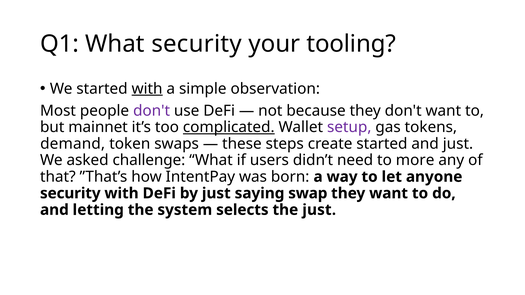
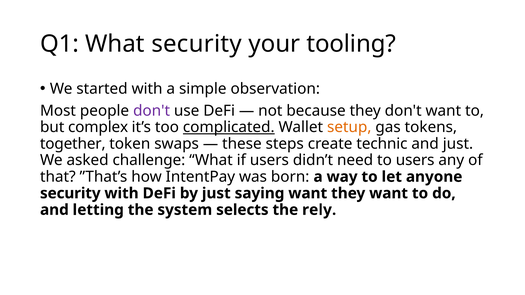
with at (147, 89) underline: present -> none
mainnet: mainnet -> complex
setup colour: purple -> orange
demand: demand -> together
create started: started -> technic
to more: more -> users
saying swap: swap -> want
the just: just -> rely
